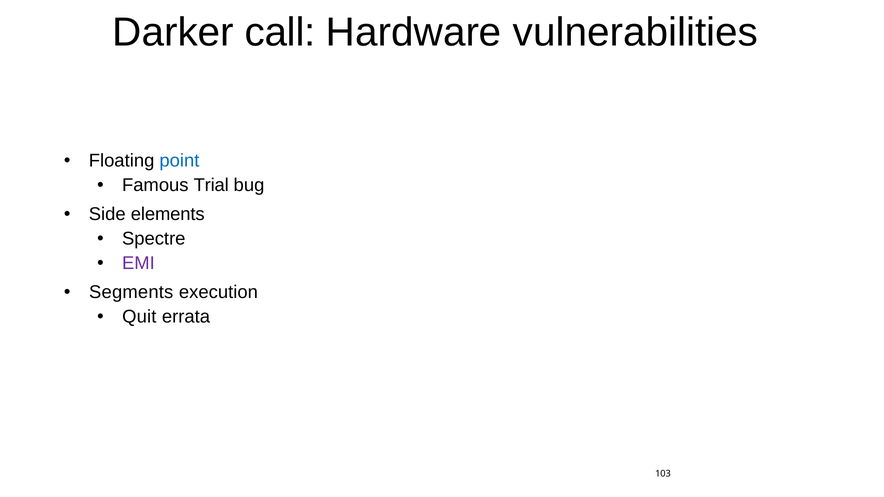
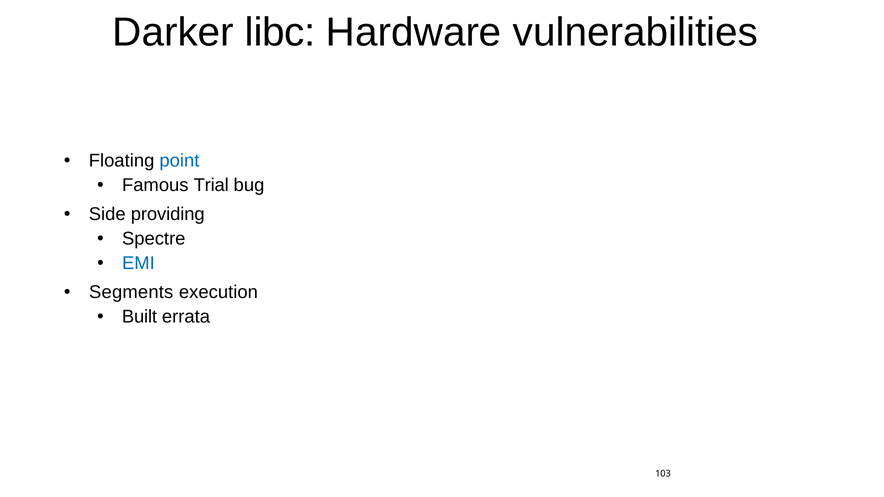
call: call -> libc
elements: elements -> providing
EMI colour: purple -> blue
Quit: Quit -> Built
